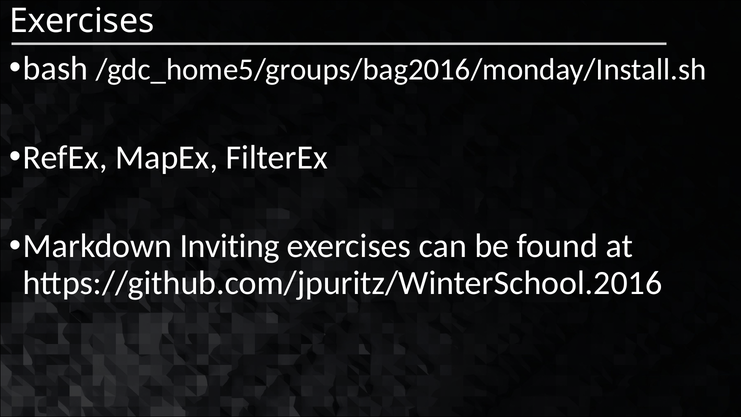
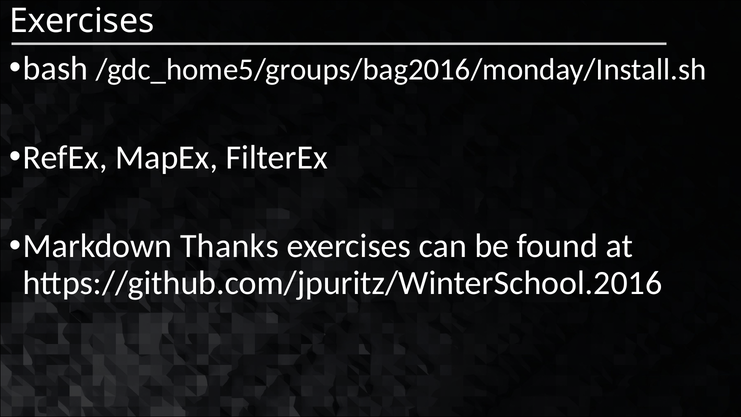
Inviting: Inviting -> Thanks
